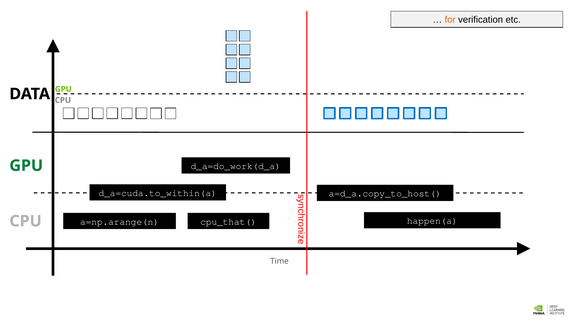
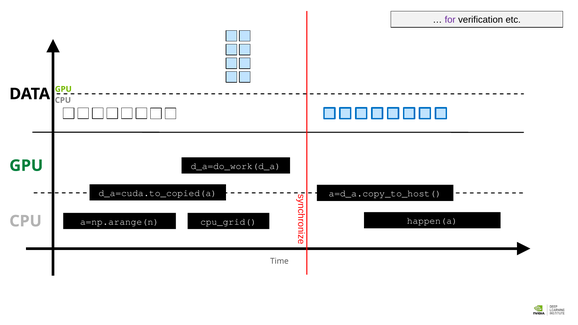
for colour: orange -> purple
d_a=cuda.to_within(a: d_a=cuda.to_within(a -> d_a=cuda.to_copied(a
cpu_that(: cpu_that( -> cpu_grid(
